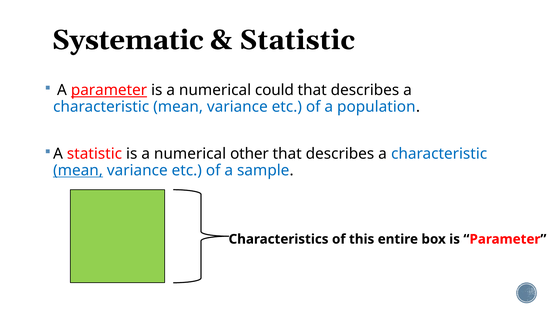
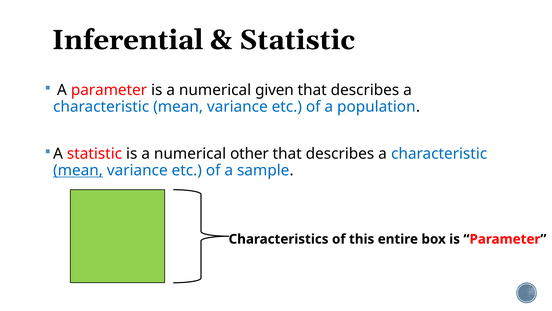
Systematic: Systematic -> Inferential
parameter at (109, 90) underline: present -> none
could: could -> given
